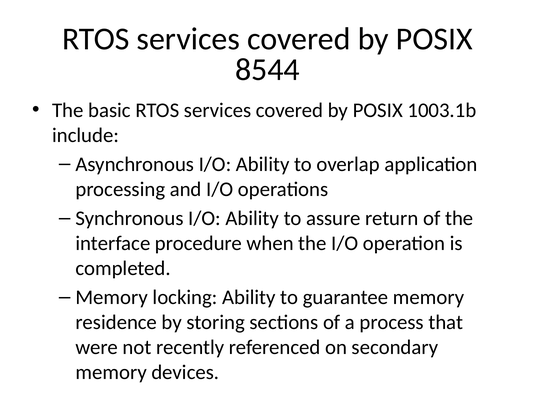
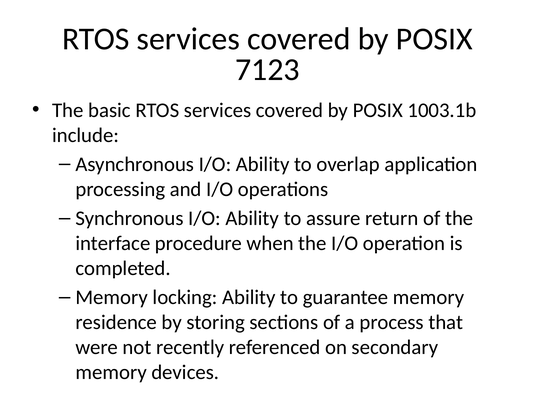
8544: 8544 -> 7123
